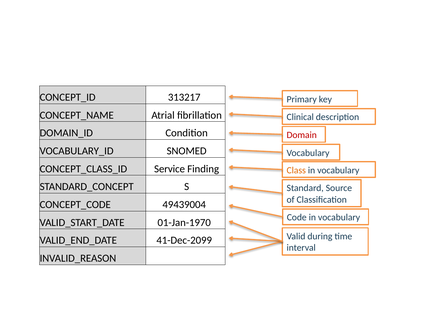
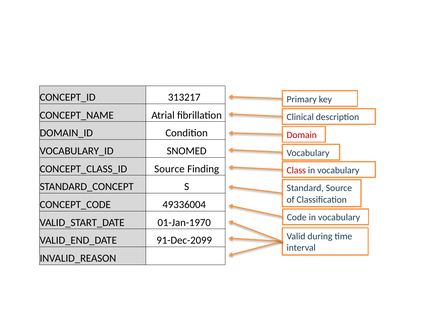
Service at (170, 169): Service -> Source
Class colour: orange -> red
49439004: 49439004 -> 49336004
41-Dec-2099: 41-Dec-2099 -> 91-Dec-2099
